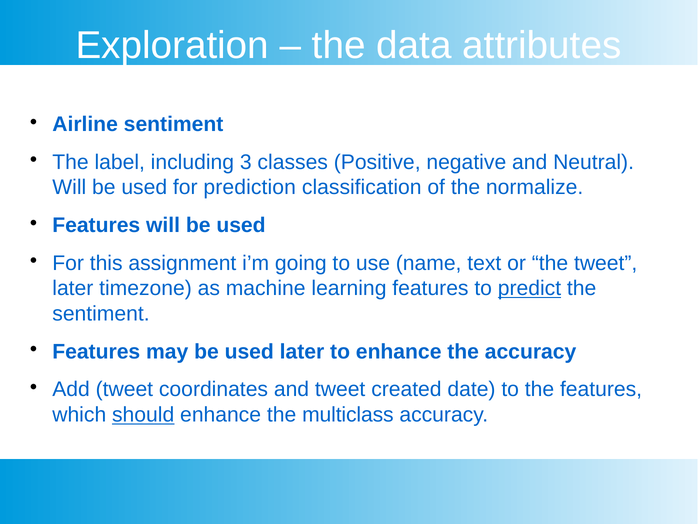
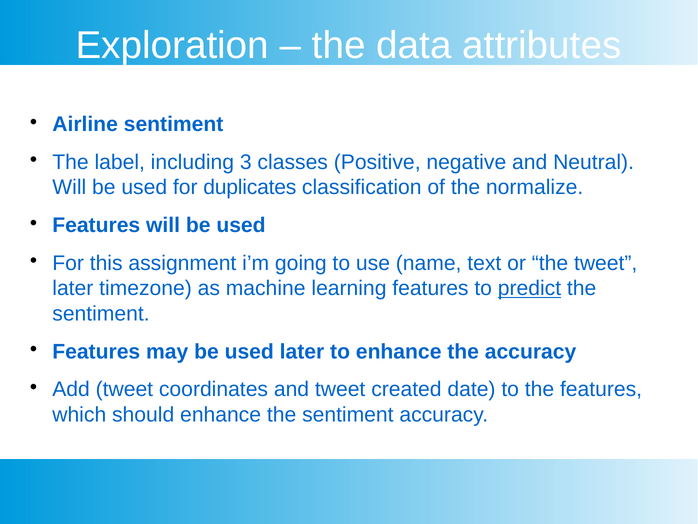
prediction: prediction -> duplicates
should underline: present -> none
enhance the multiclass: multiclass -> sentiment
